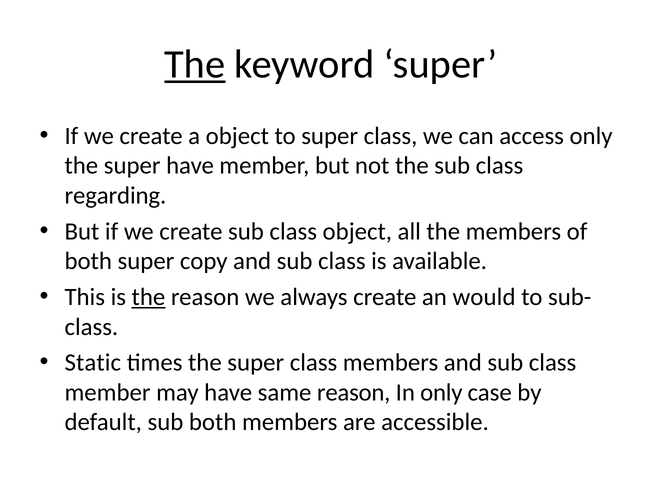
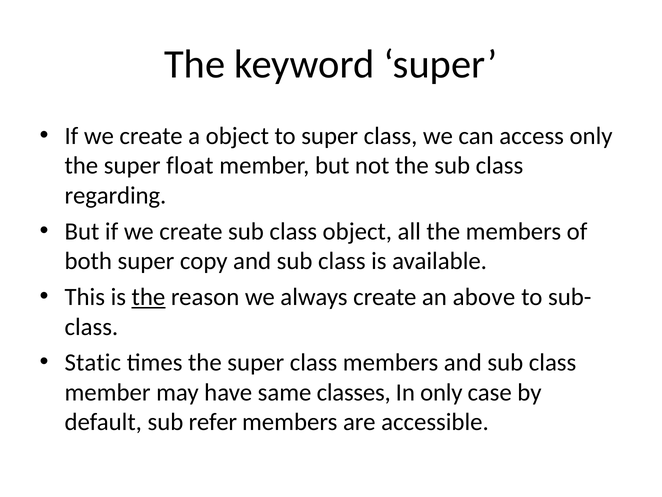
The at (195, 64) underline: present -> none
super have: have -> float
would: would -> above
same reason: reason -> classes
sub both: both -> refer
